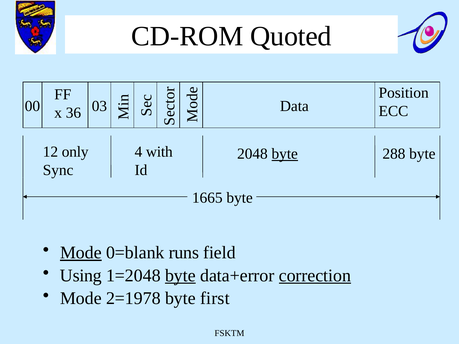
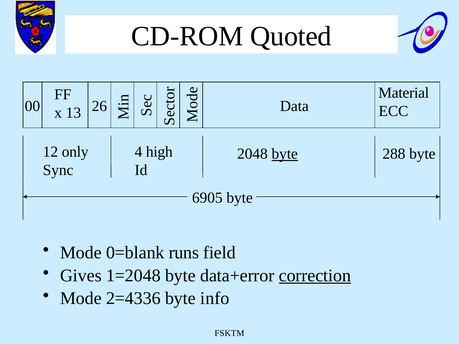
Position: Position -> Material
03: 03 -> 26
36: 36 -> 13
with: with -> high
1665: 1665 -> 6905
Mode at (81, 253) underline: present -> none
Using: Using -> Gives
byte at (180, 276) underline: present -> none
2=1978: 2=1978 -> 2=4336
first: first -> info
